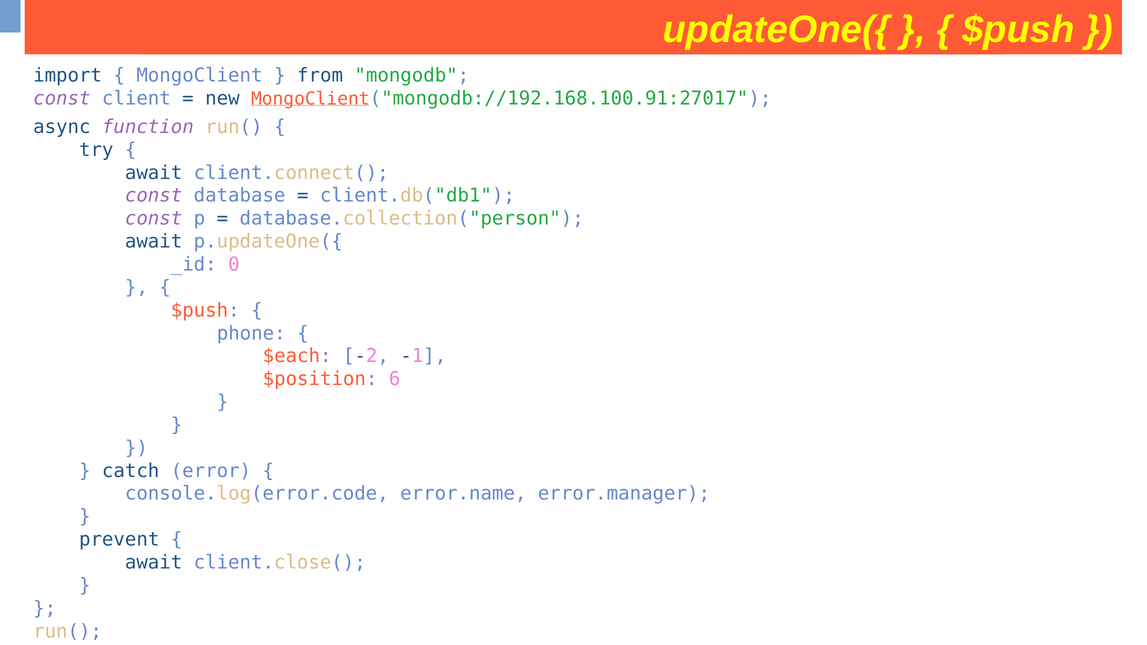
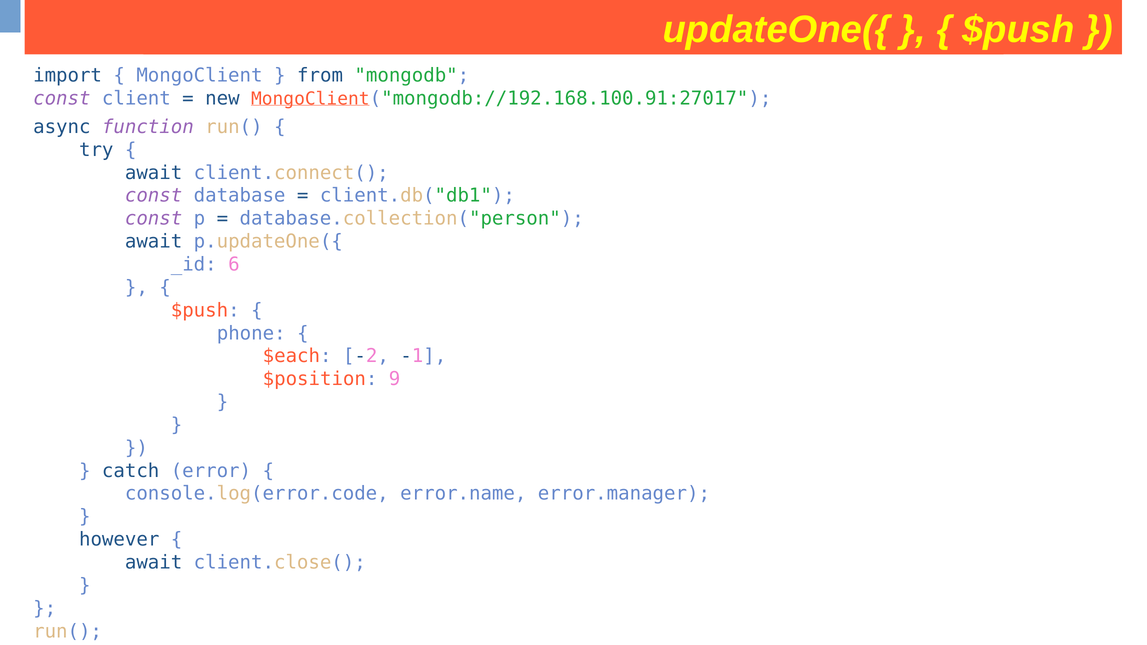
0: 0 -> 6
6: 6 -> 9
prevent: prevent -> however
